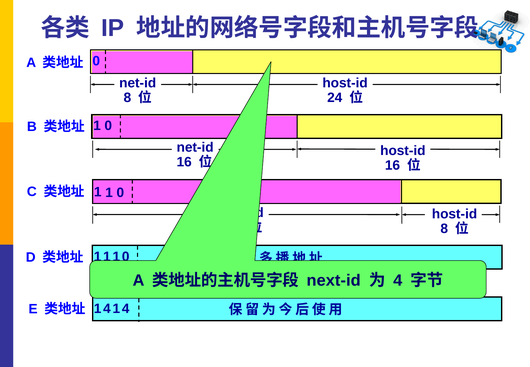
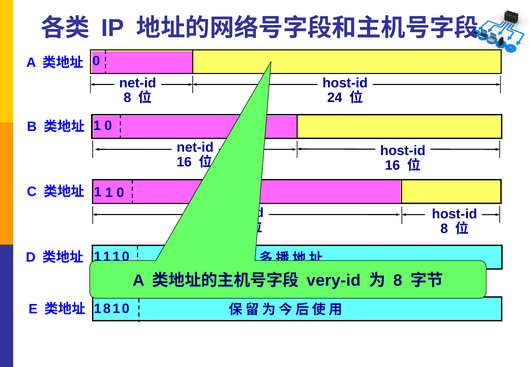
next-id: next-id -> very-id
4 at (398, 280): 4 -> 8
4 at (107, 309): 4 -> 8
4 at (126, 309): 4 -> 0
